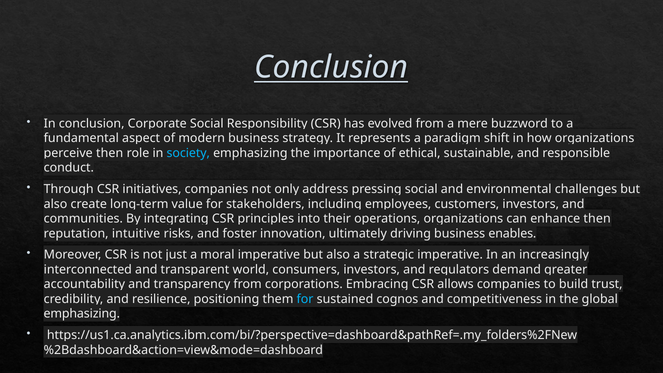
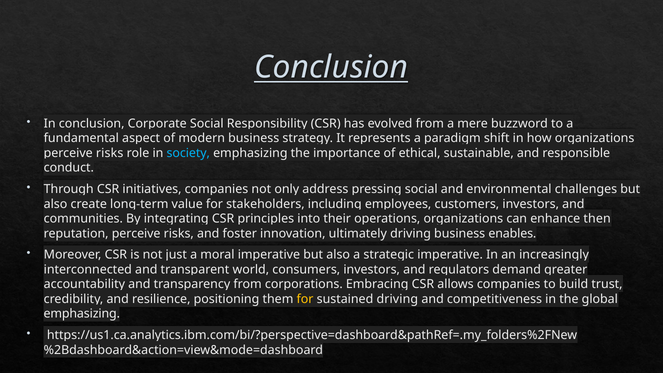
then at (110, 153): then -> risks
reputation intuitive: intuitive -> perceive
for at (305, 299) colour: light blue -> yellow
sustained cognos: cognos -> driving
